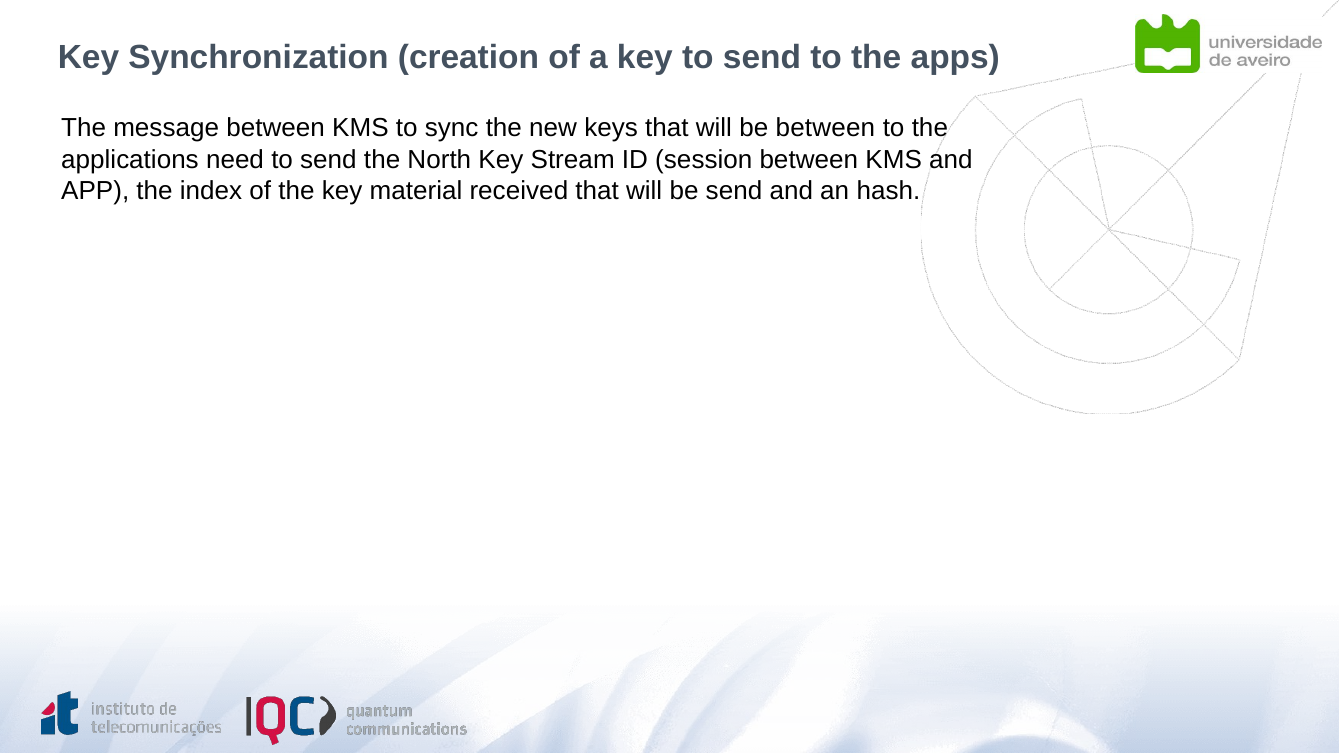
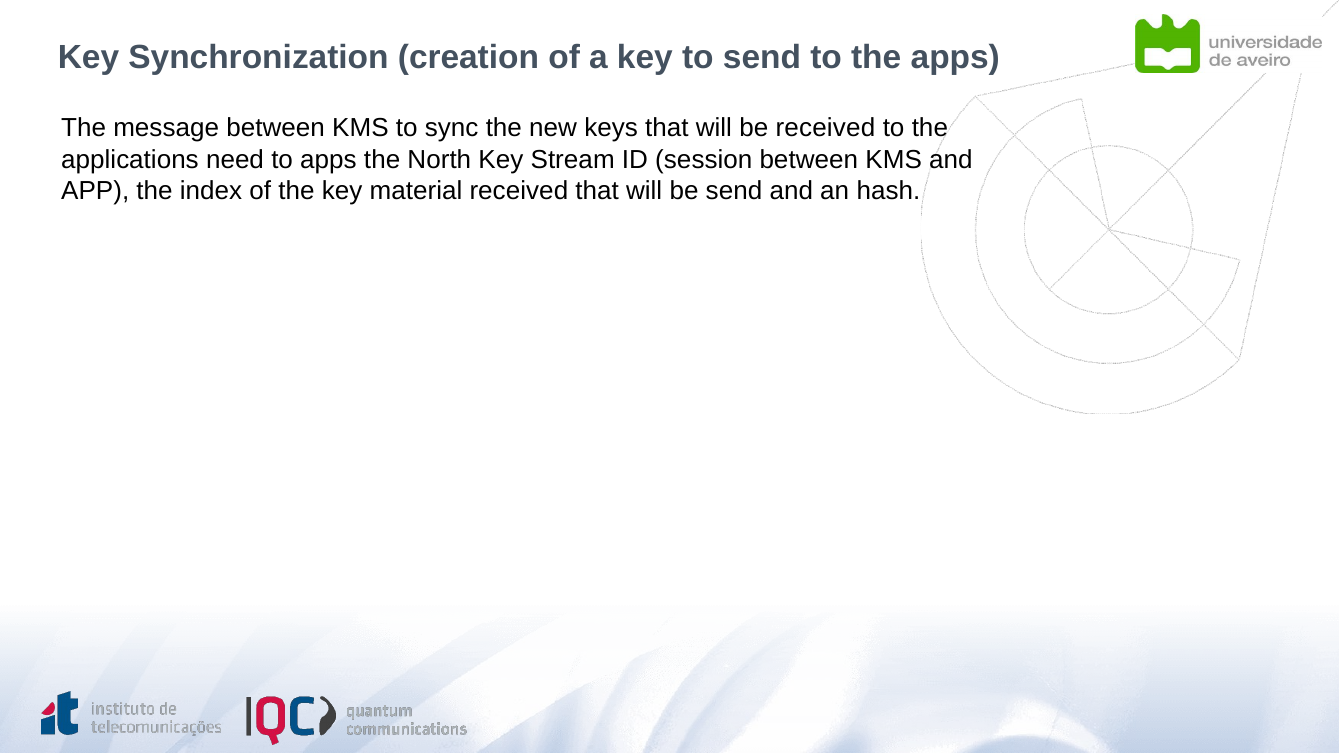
be between: between -> received
need to send: send -> apps
